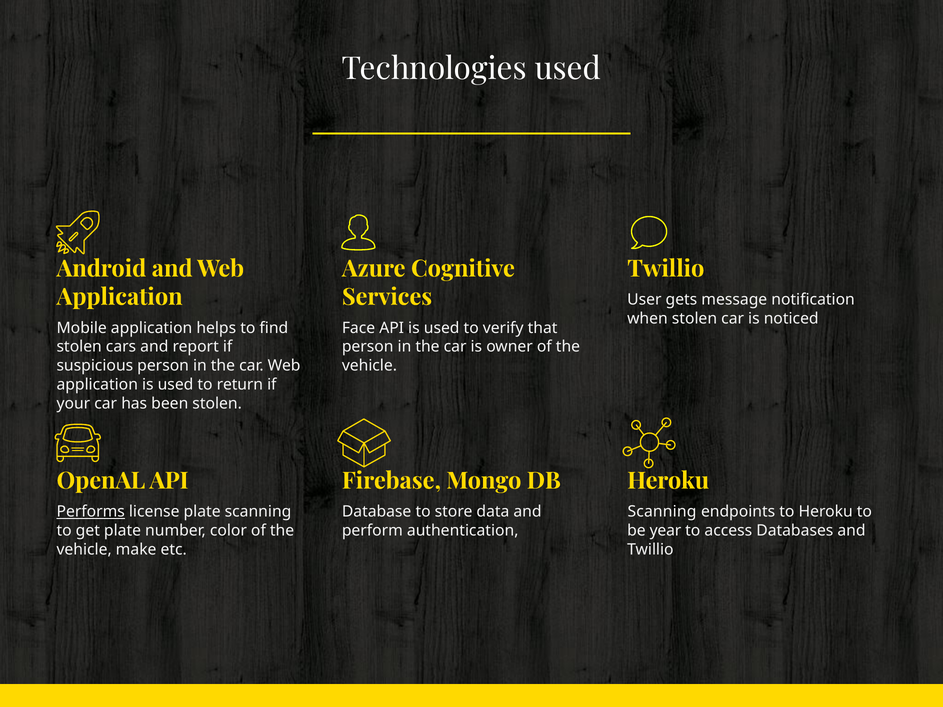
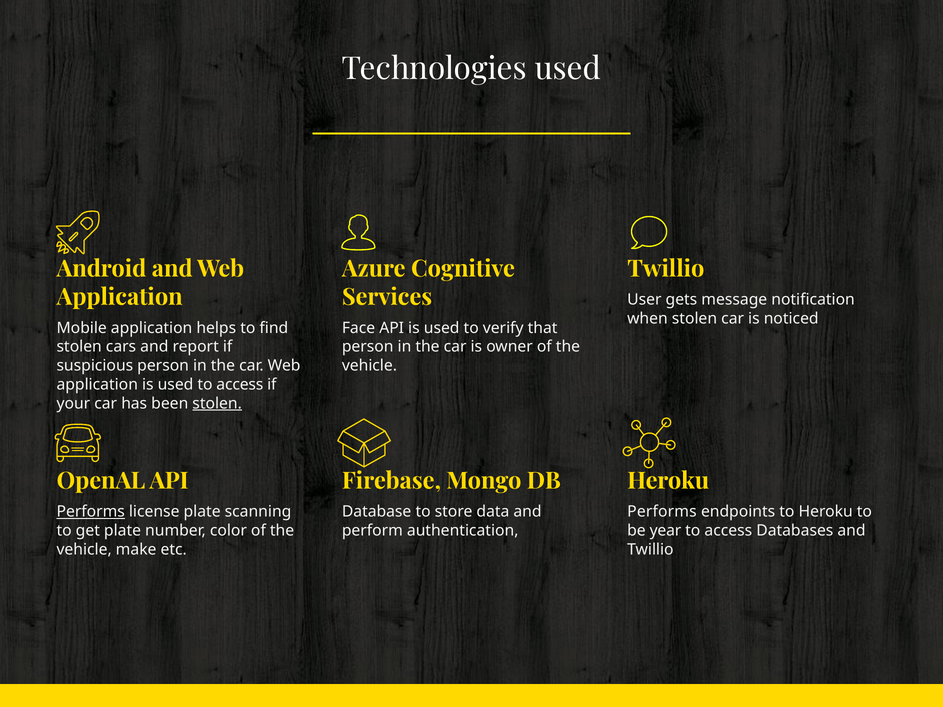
used to return: return -> access
stolen at (217, 403) underline: none -> present
Scanning at (662, 512): Scanning -> Performs
